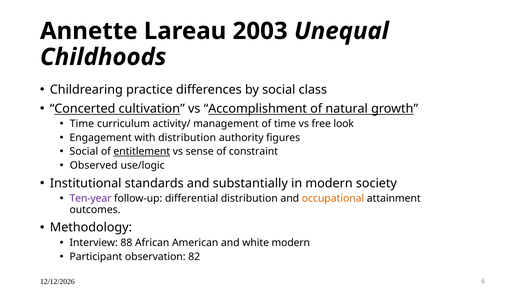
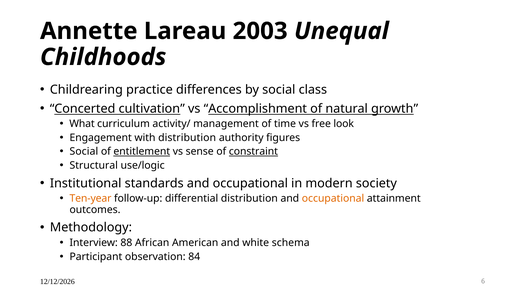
Time at (82, 124): Time -> What
constraint underline: none -> present
Observed: Observed -> Structural
standards and substantially: substantially -> occupational
Ten-year colour: purple -> orange
white modern: modern -> schema
82: 82 -> 84
